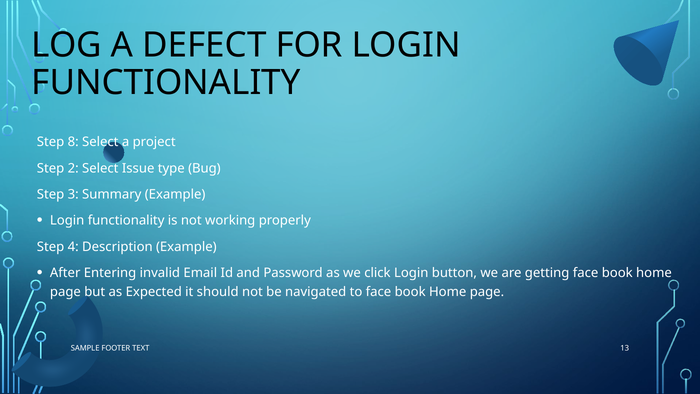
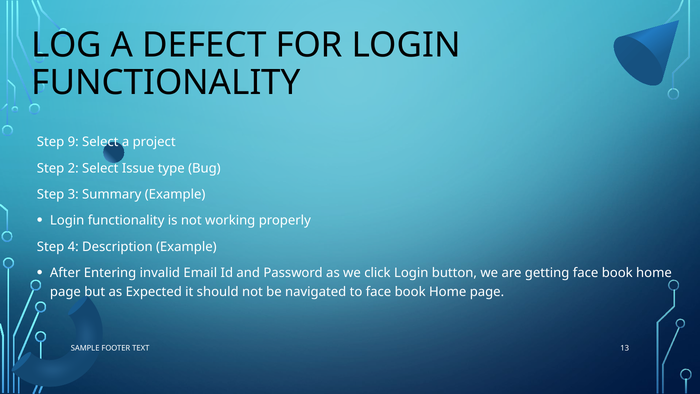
8: 8 -> 9
